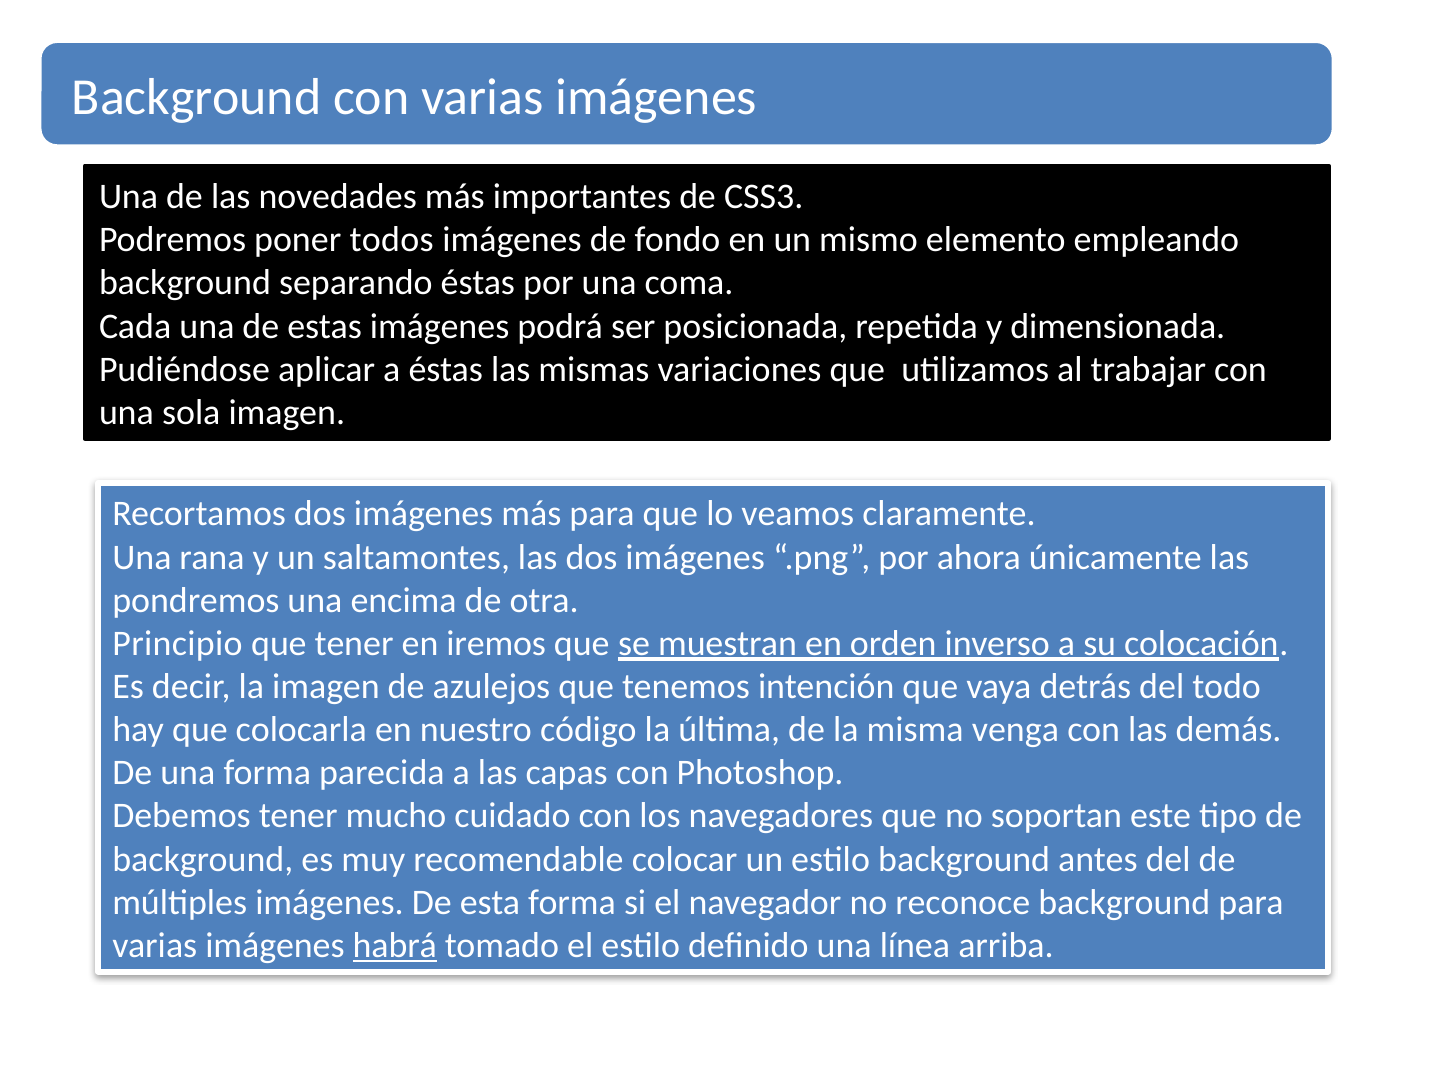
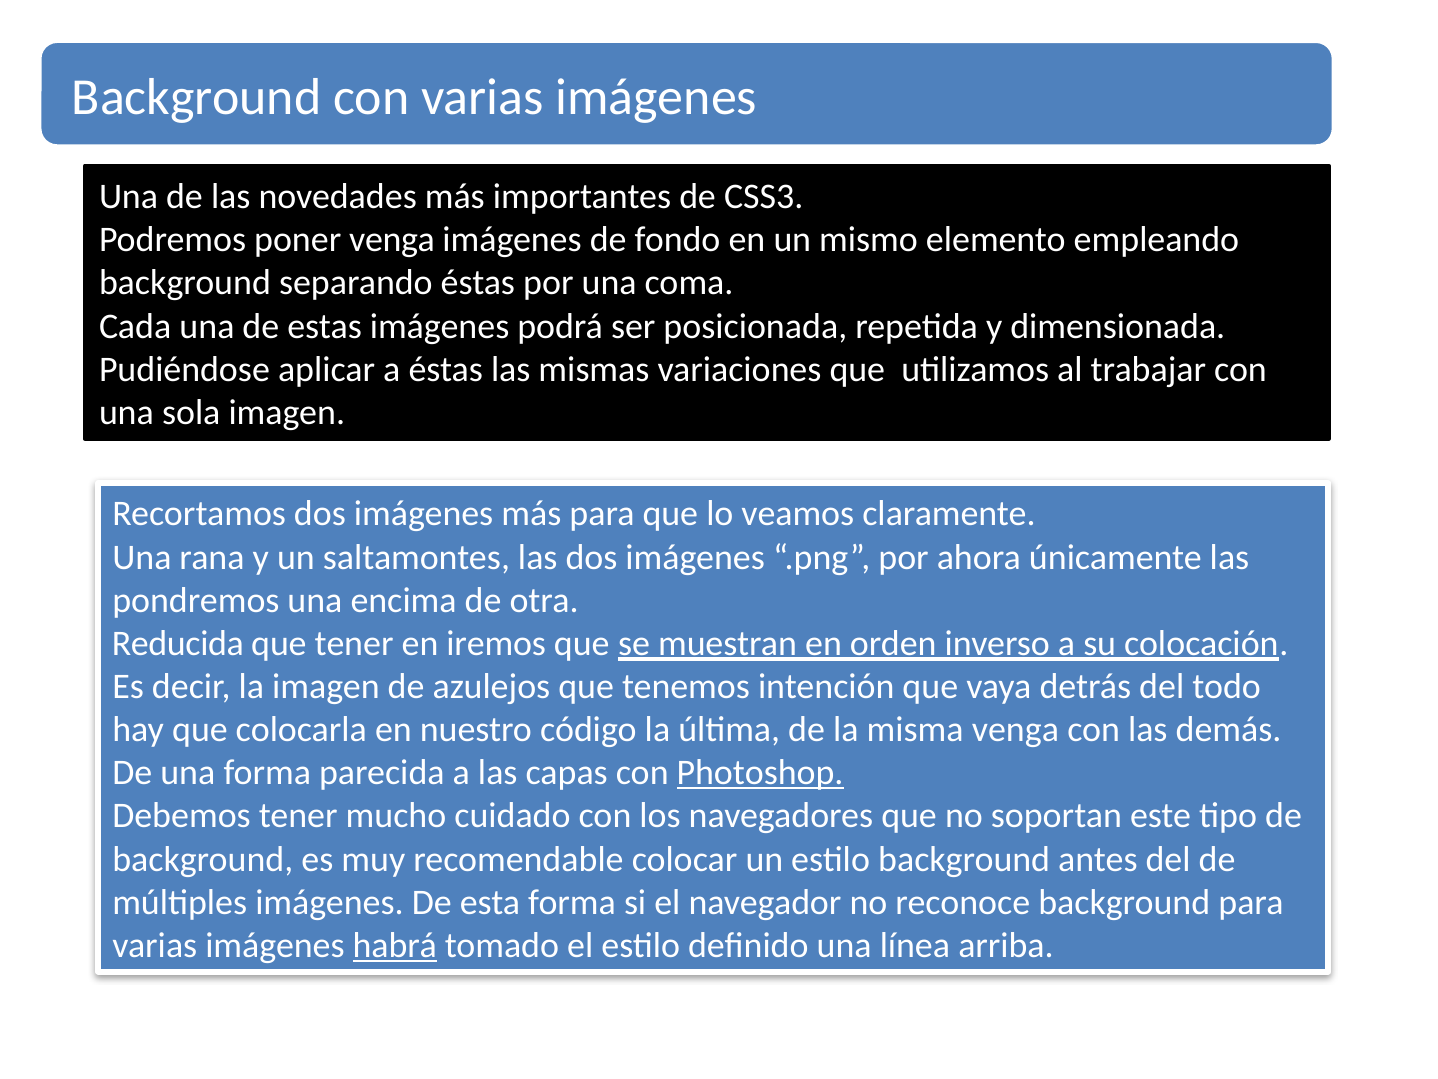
poner todos: todos -> venga
Principio: Principio -> Reducida
Photoshop underline: none -> present
